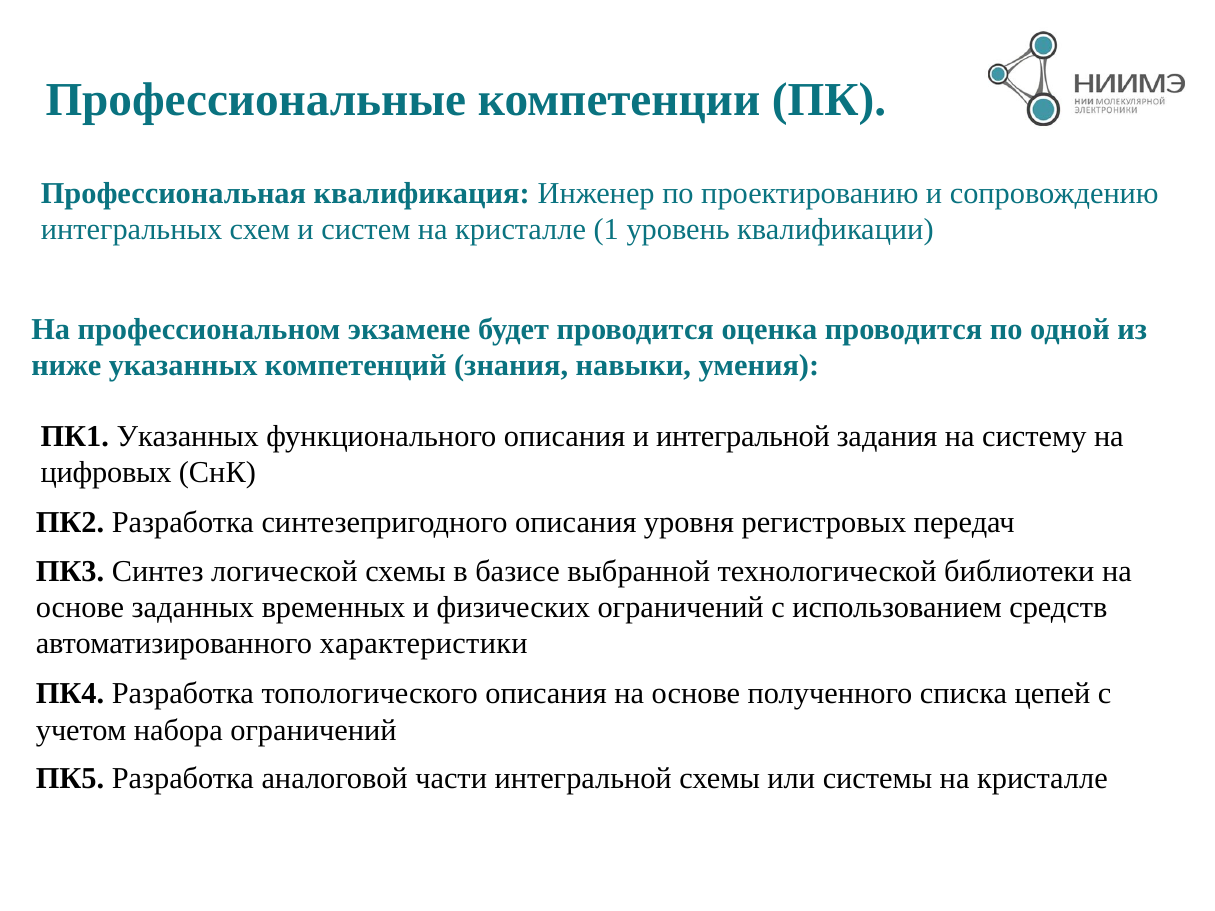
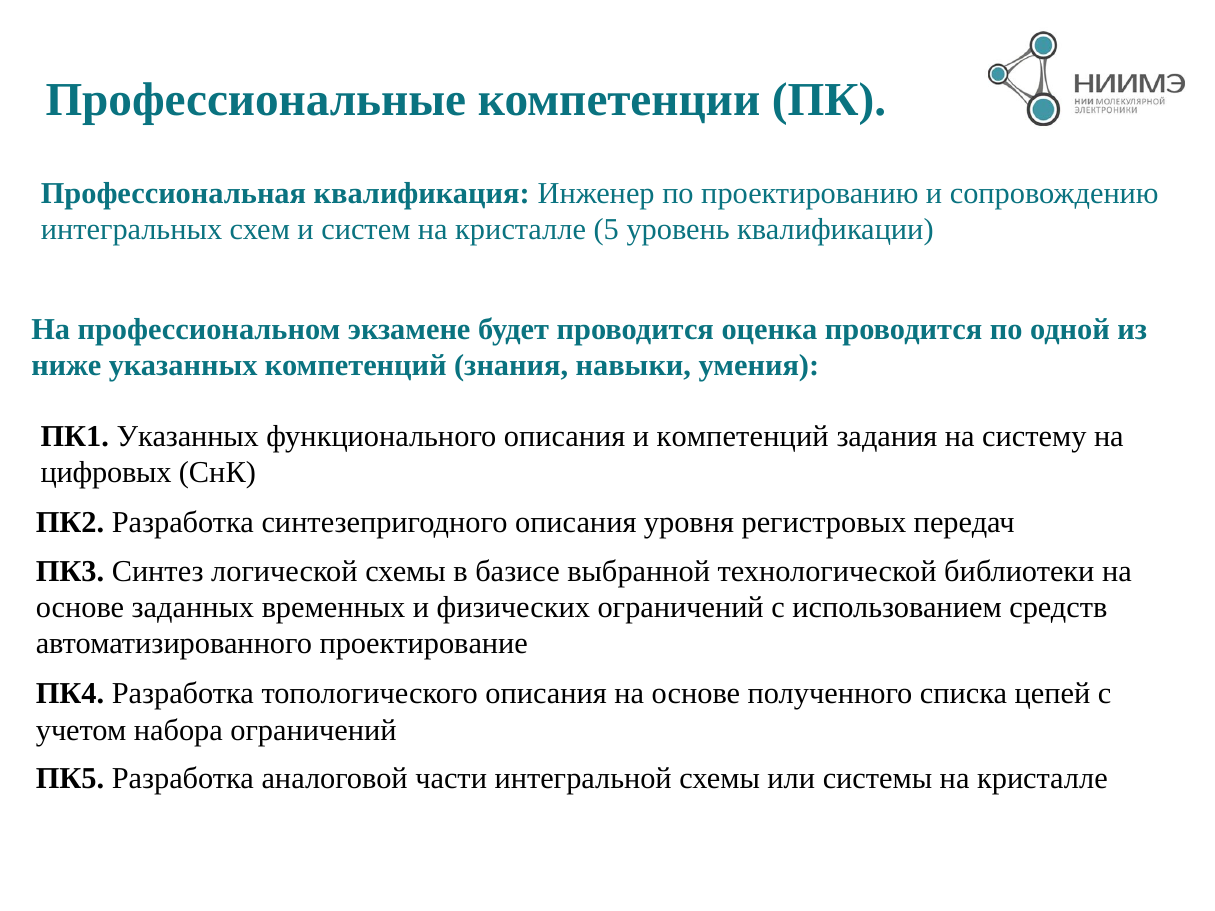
1: 1 -> 5
и интегральной: интегральной -> компетенций
характеристики: характеристики -> проектирование
